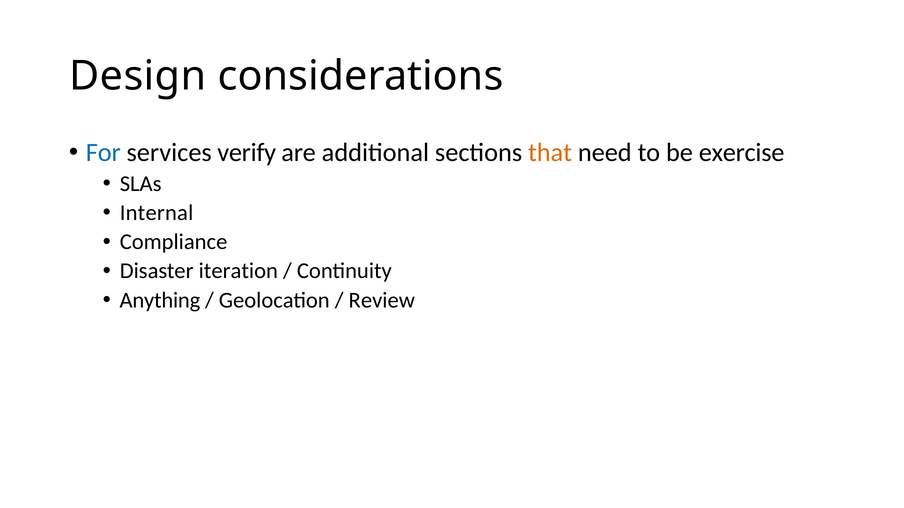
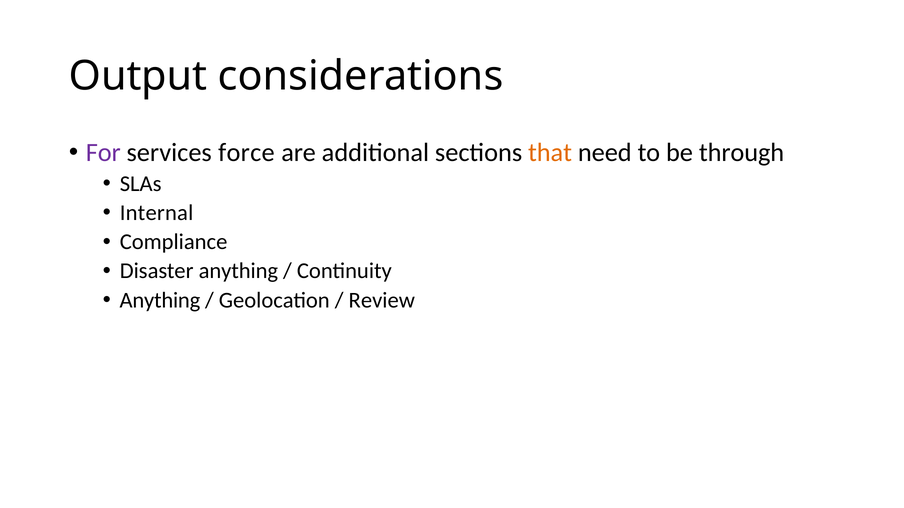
Design: Design -> Output
For colour: blue -> purple
verify: verify -> force
exercise: exercise -> through
Disaster iteration: iteration -> anything
